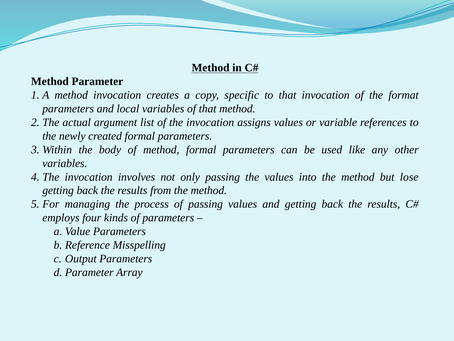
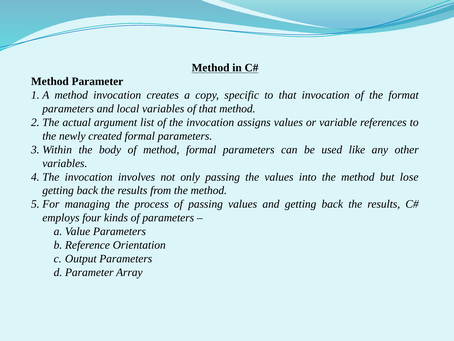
Misspelling: Misspelling -> Orientation
